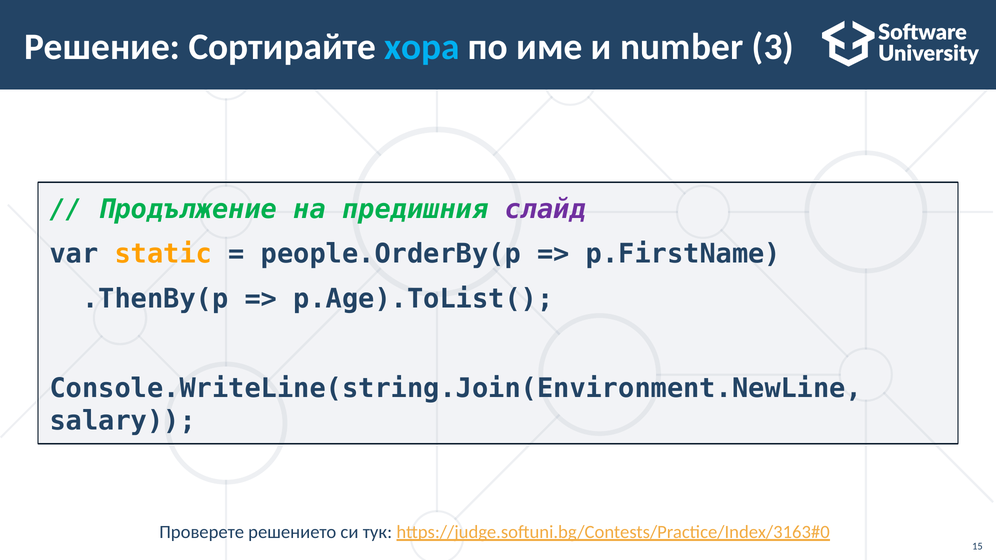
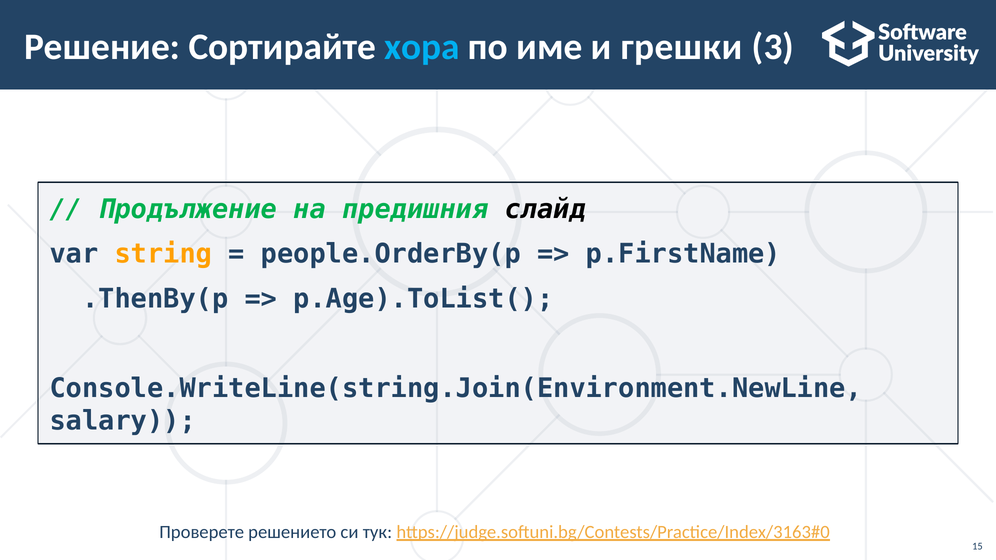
number: number -> грешки
слайд colour: purple -> black
static: static -> string
